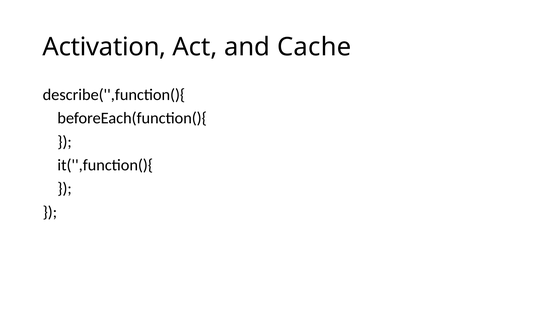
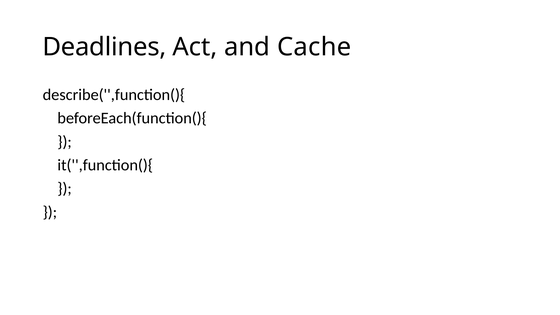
Activation: Activation -> Deadlines
